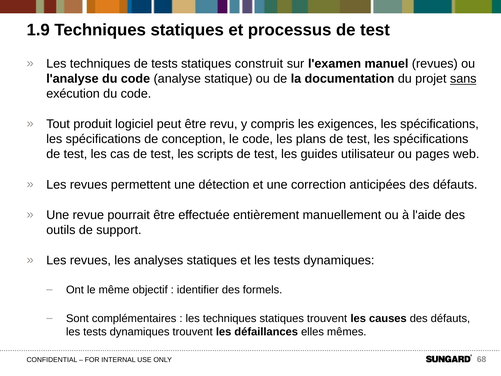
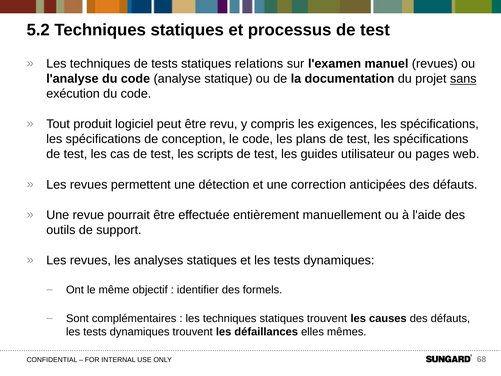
1.9: 1.9 -> 5.2
construit: construit -> relations
